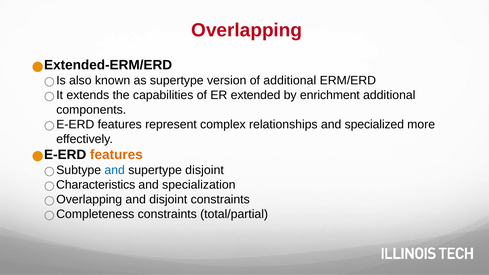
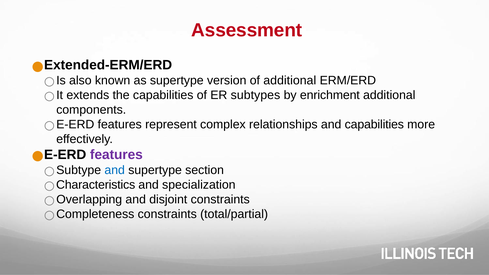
Overlapping at (247, 30): Overlapping -> Assessment
extended: extended -> subtypes
and specialized: specialized -> capabilities
features at (116, 155) colour: orange -> purple
supertype disjoint: disjoint -> section
